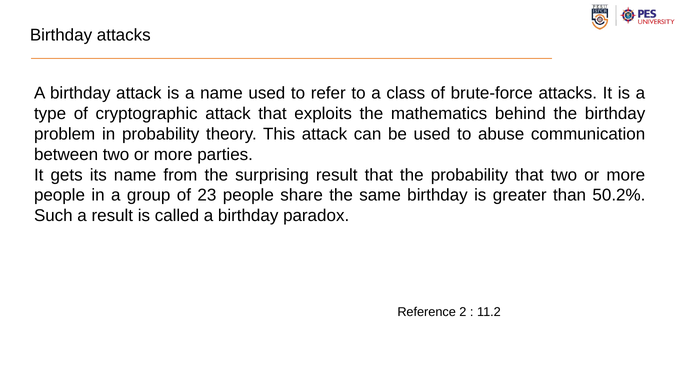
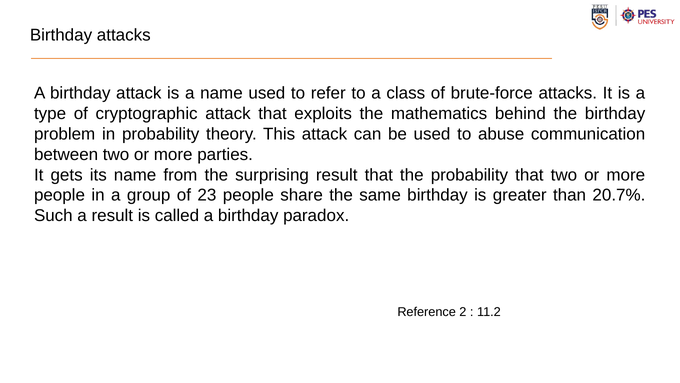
50.2%: 50.2% -> 20.7%
